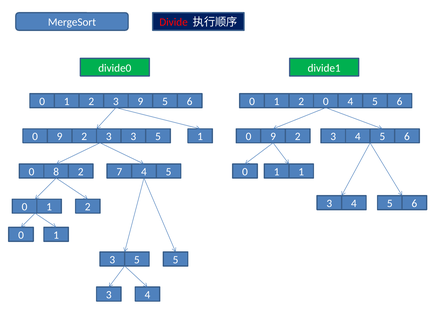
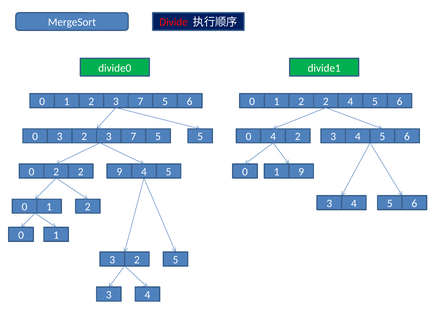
1 2 3 9: 9 -> 7
0 at (326, 101): 0 -> 2
9 at (60, 136): 9 -> 3
3 at (133, 136): 3 -> 7
5 1: 1 -> 5
9 at (273, 136): 9 -> 4
0 8: 8 -> 2
2 7: 7 -> 9
1 1: 1 -> 9
5 at (137, 259): 5 -> 2
